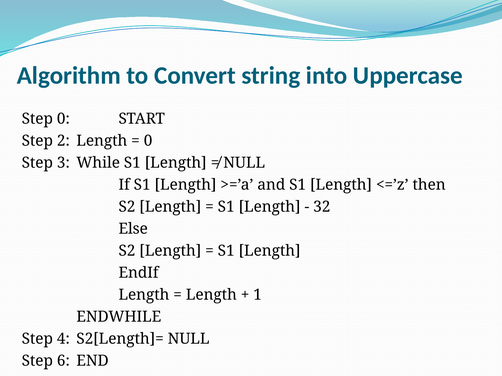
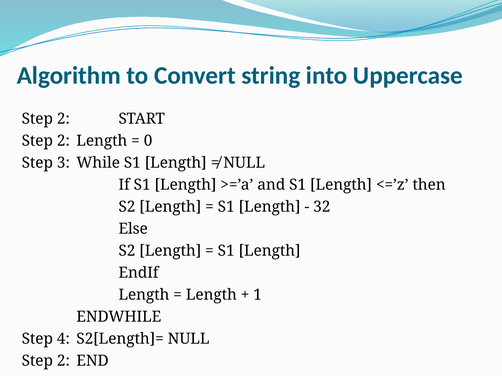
0 at (63, 119): 0 -> 2
6 at (63, 361): 6 -> 2
